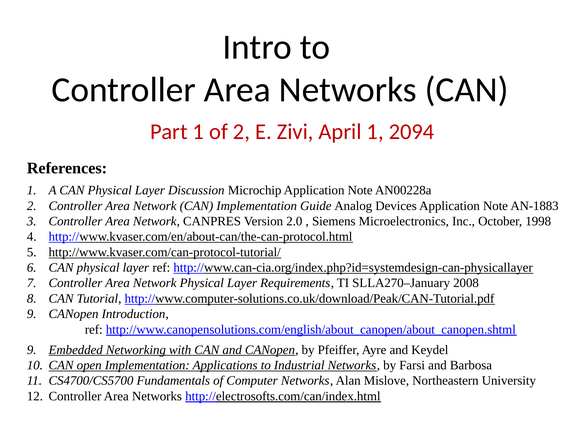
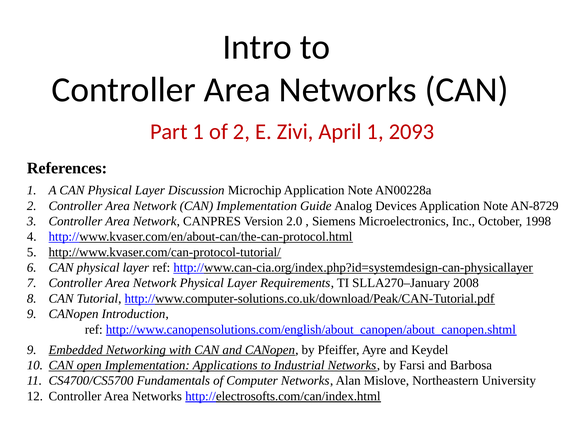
2094: 2094 -> 2093
AN-1883: AN-1883 -> AN-8729
